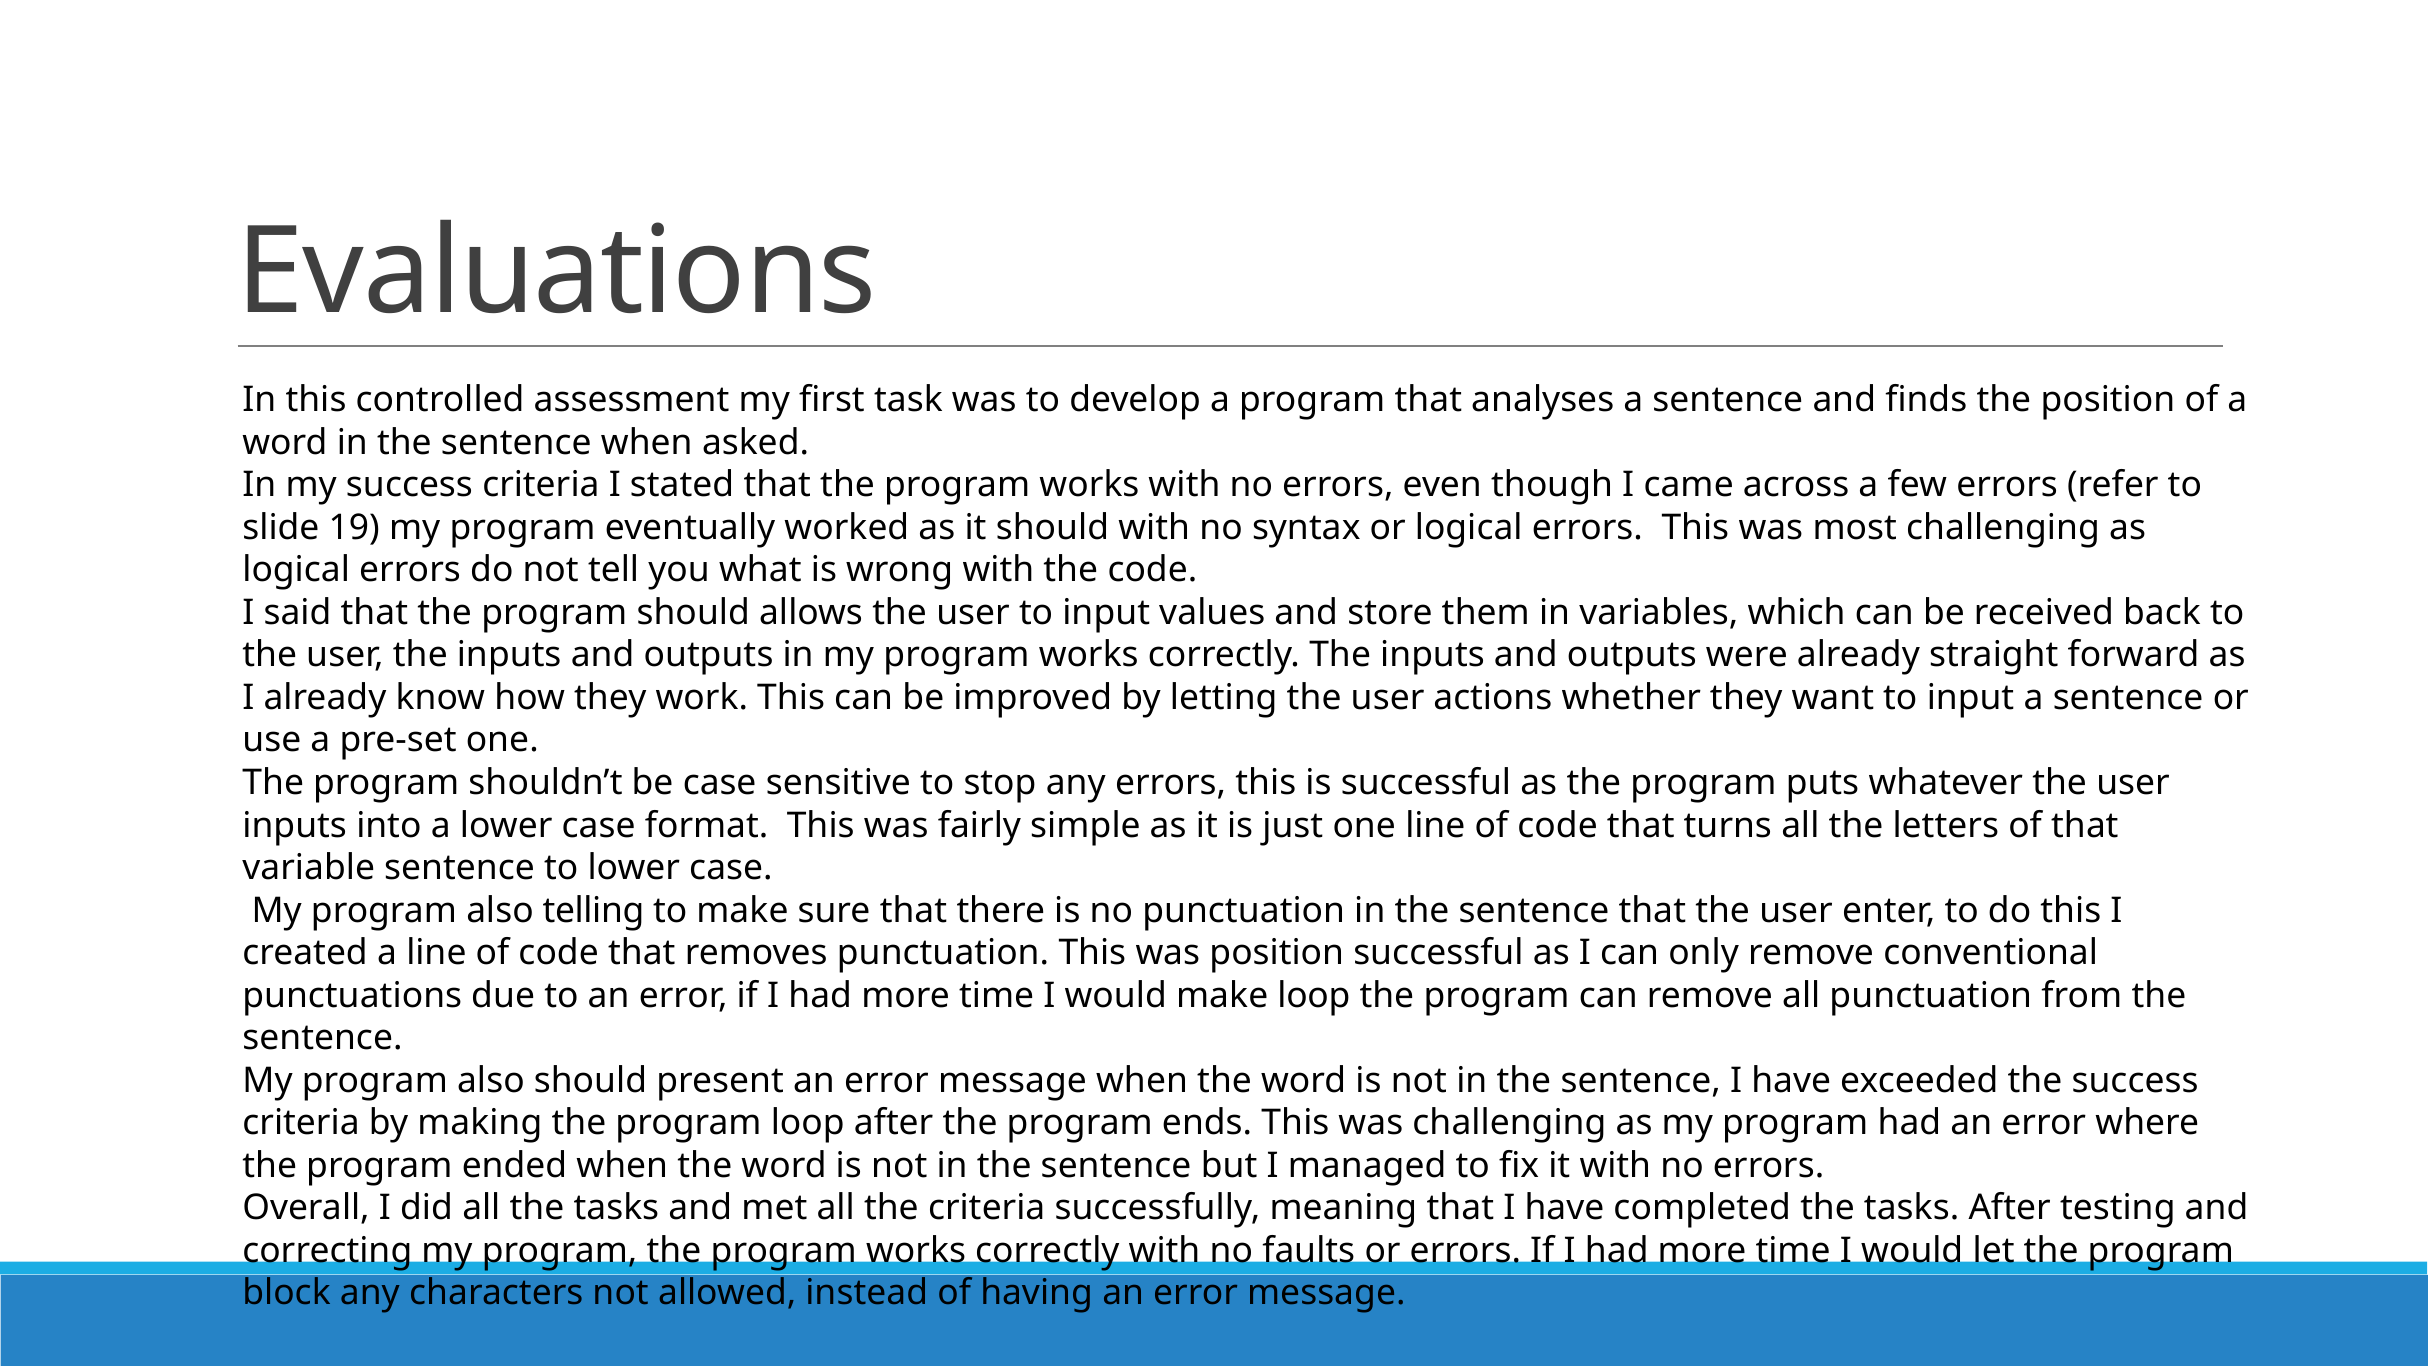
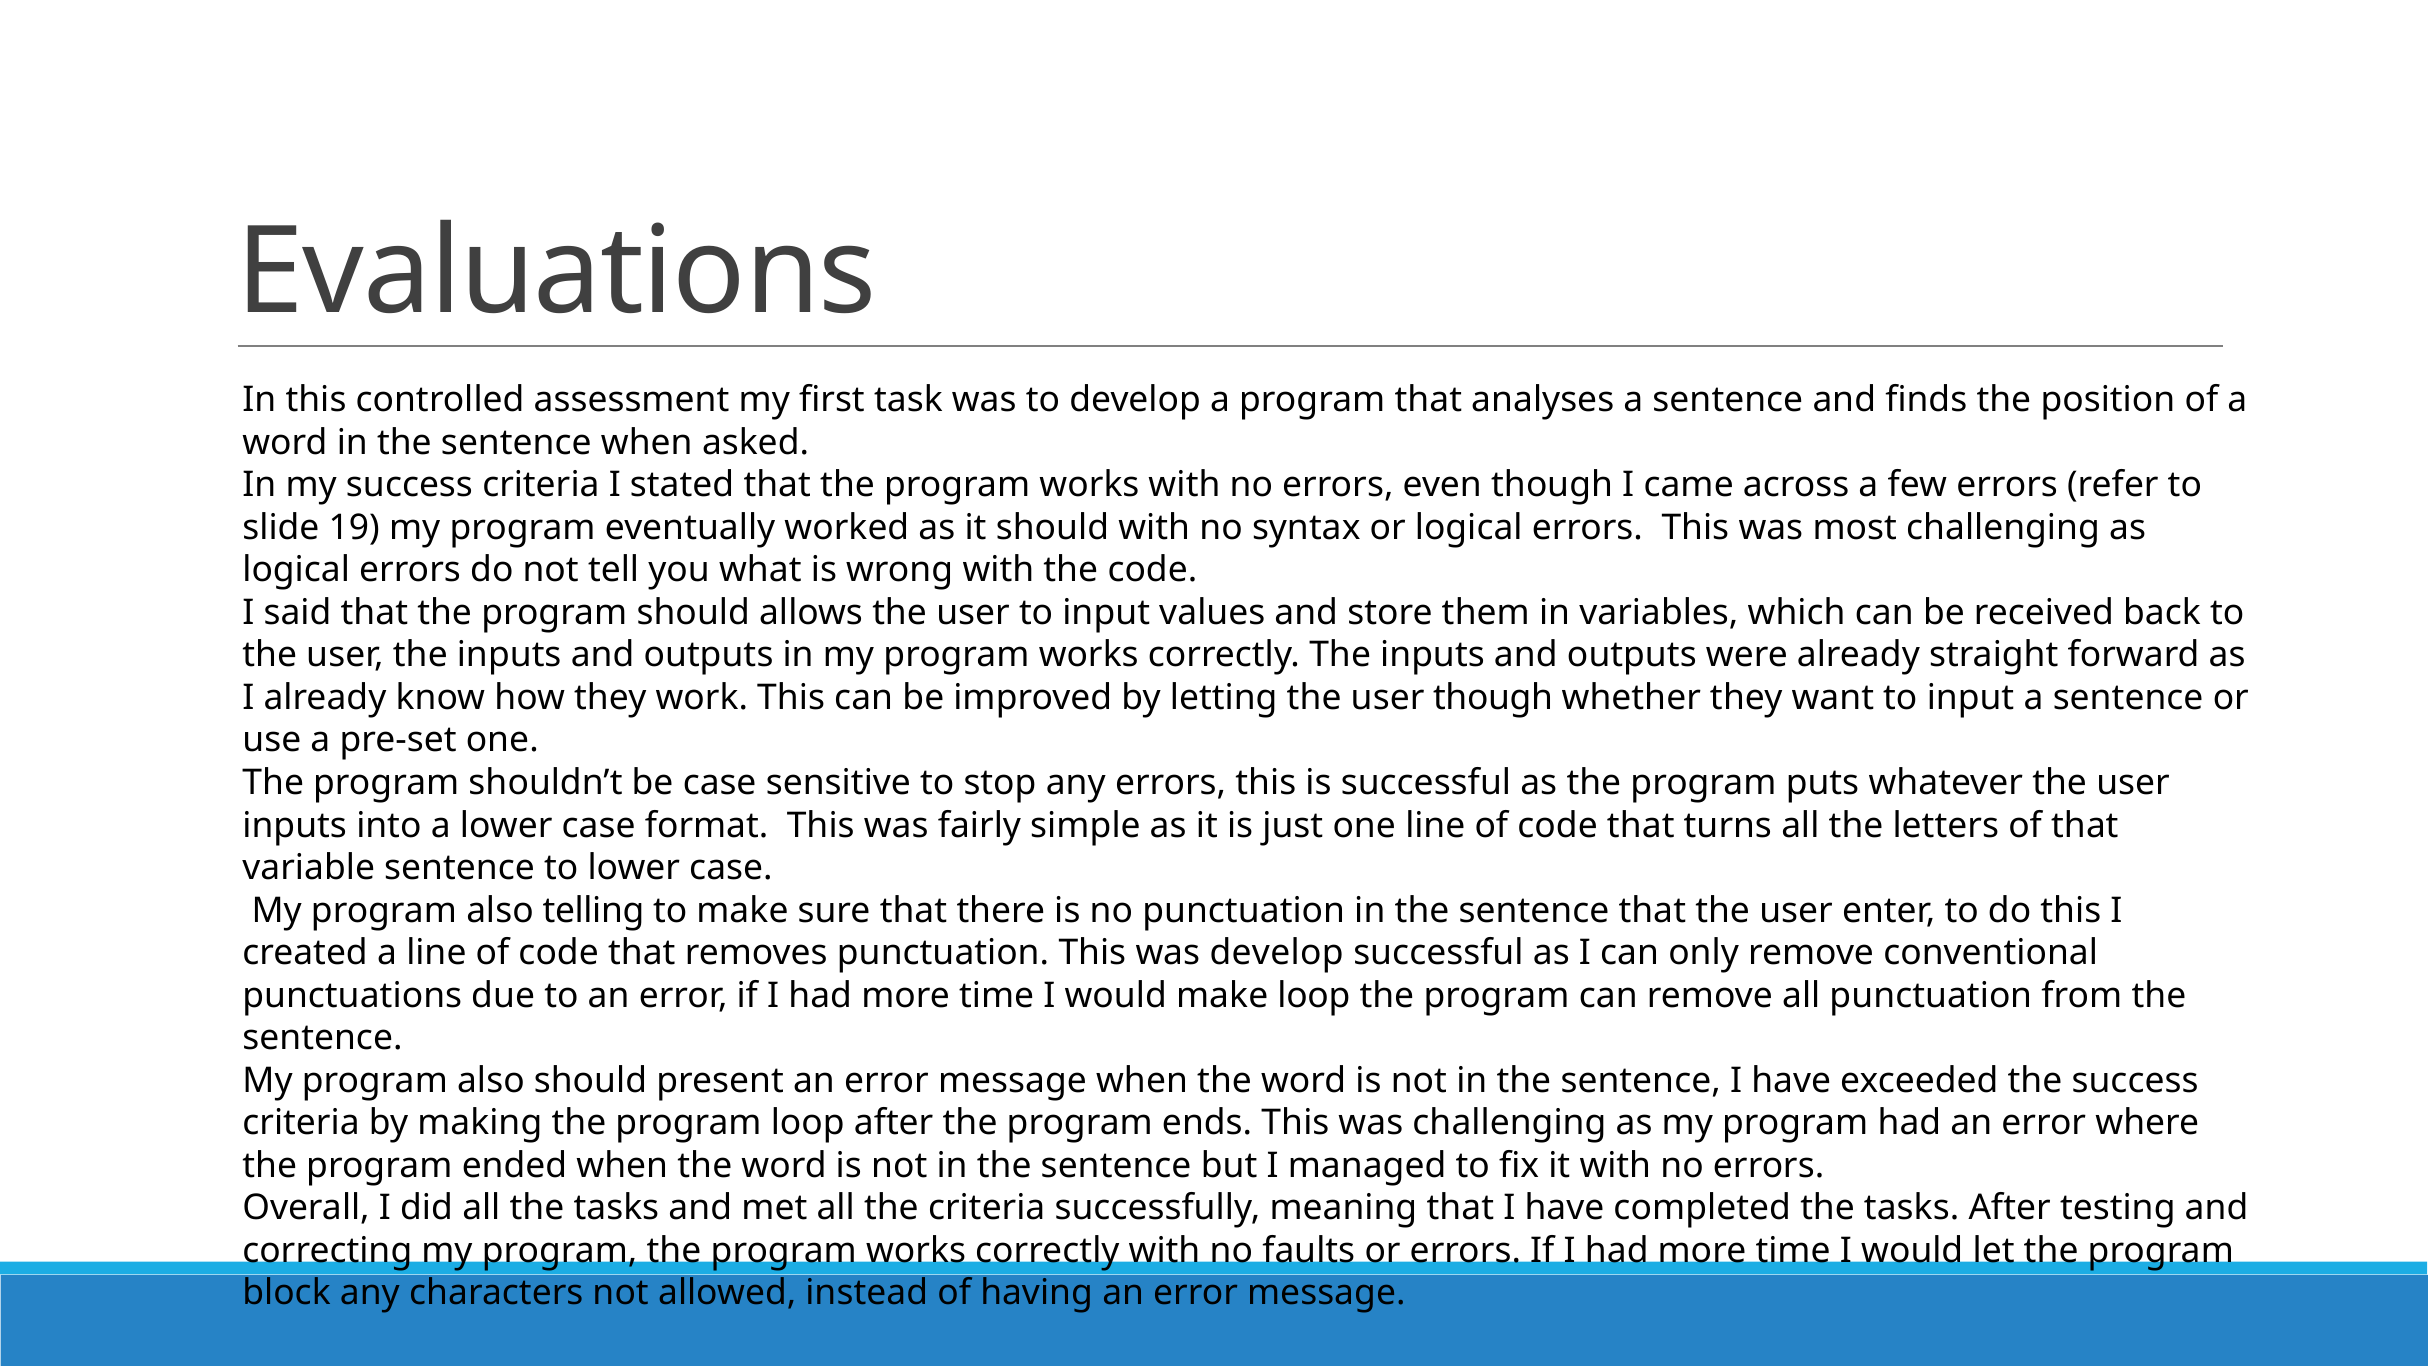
user actions: actions -> though
was position: position -> develop
